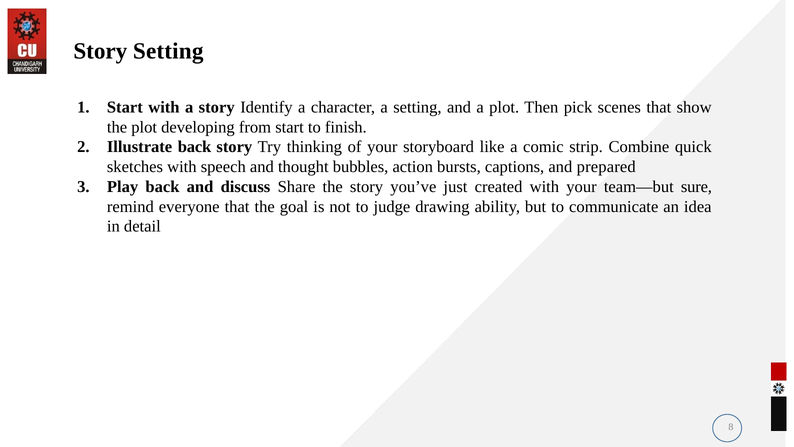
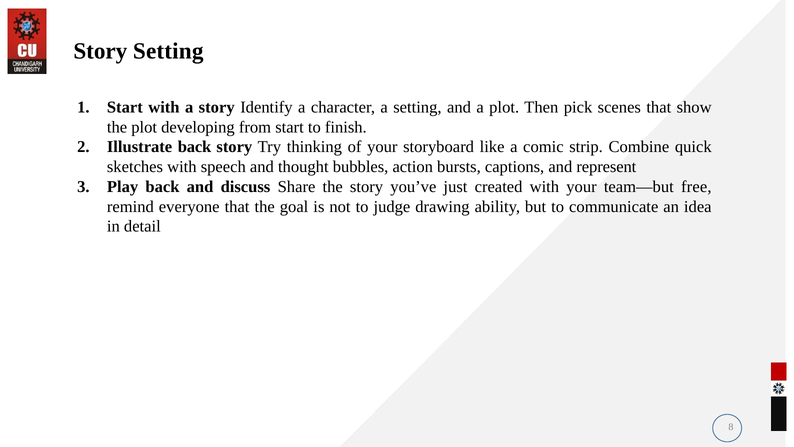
prepared: prepared -> represent
sure: sure -> free
